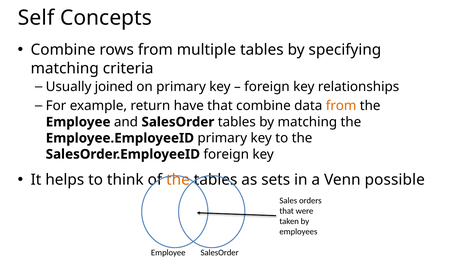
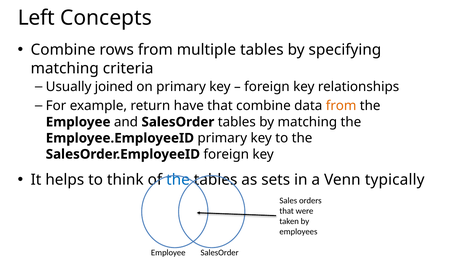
Self: Self -> Left
the at (178, 180) colour: orange -> blue
possible: possible -> typically
